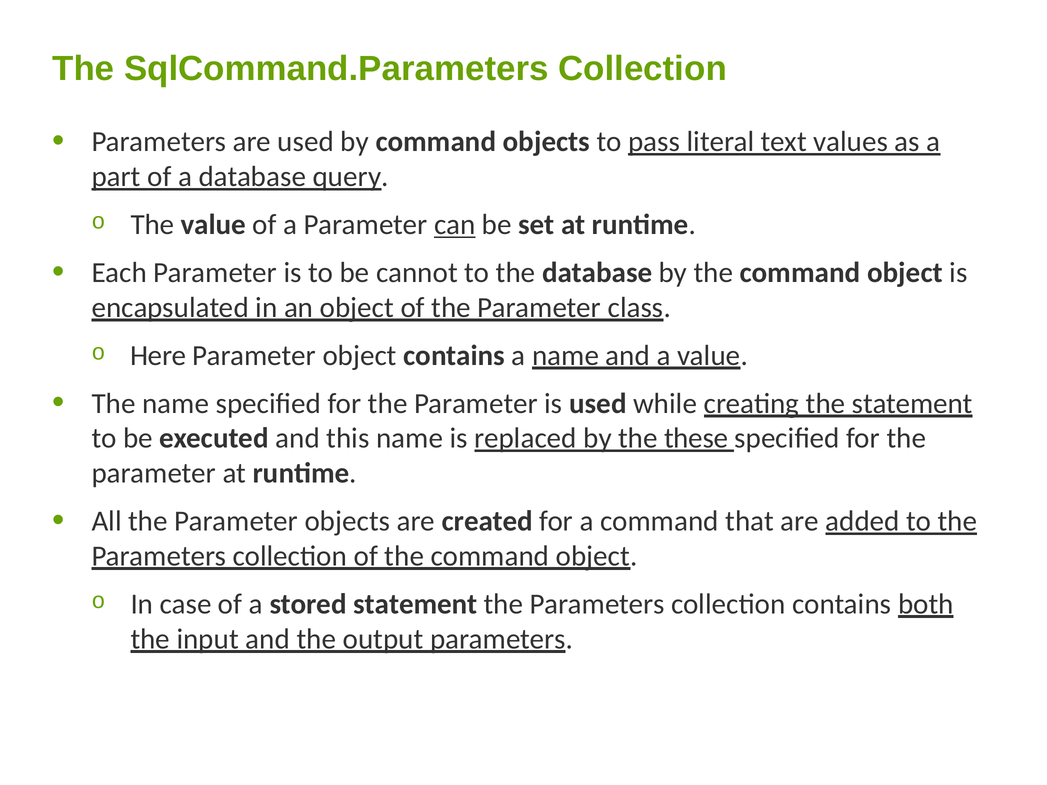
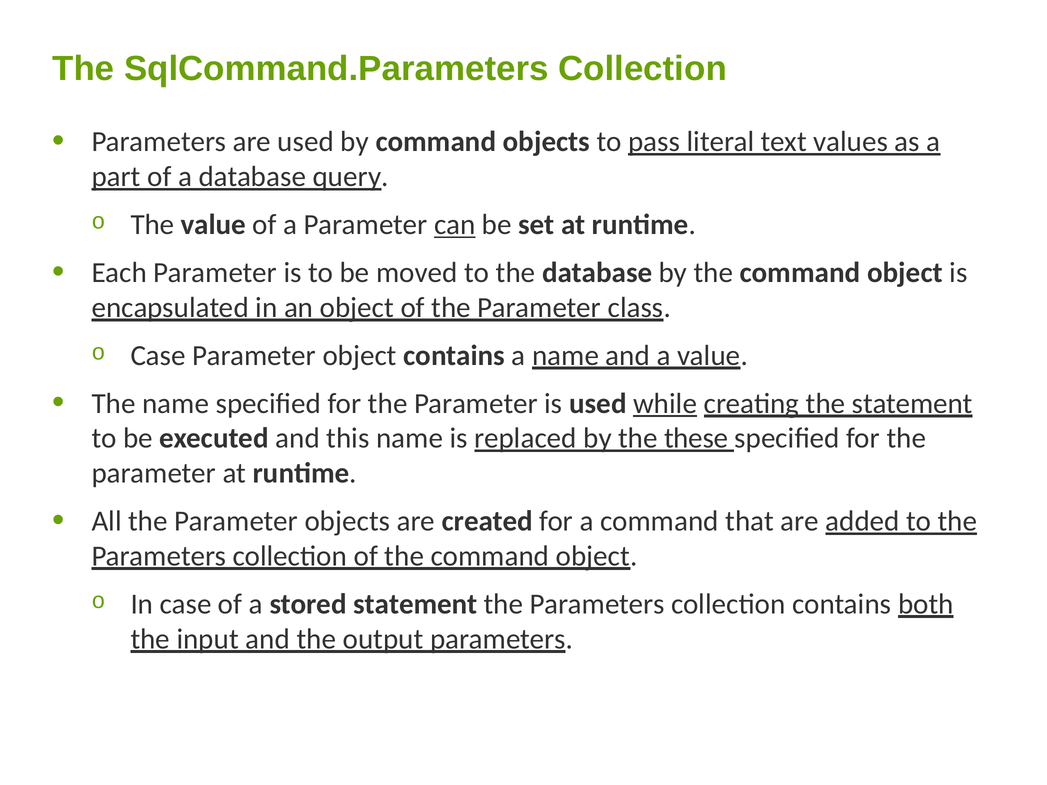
cannot: cannot -> moved
Here at (158, 356): Here -> Case
while underline: none -> present
